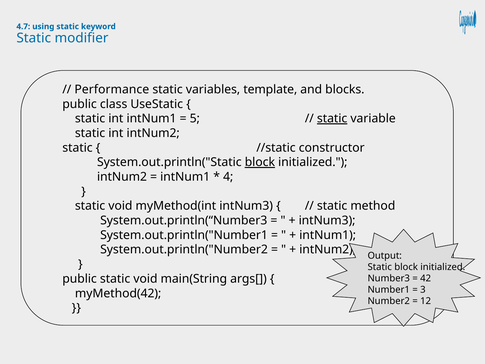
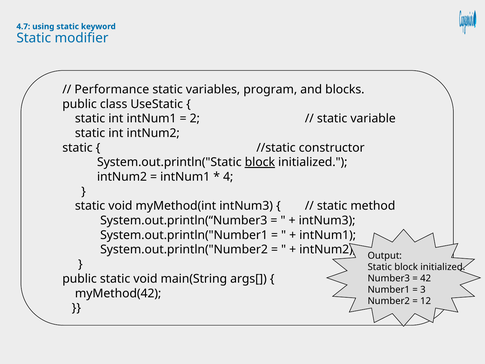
template: template -> program
5: 5 -> 2
static at (332, 119) underline: present -> none
